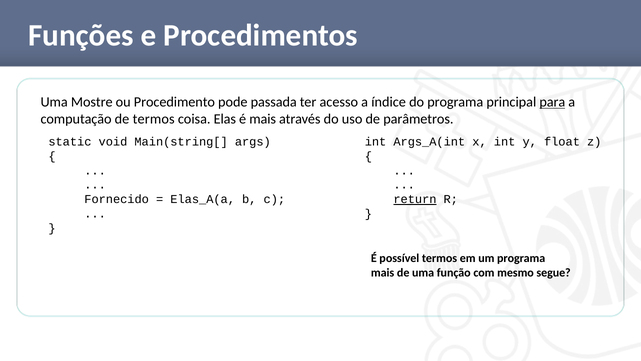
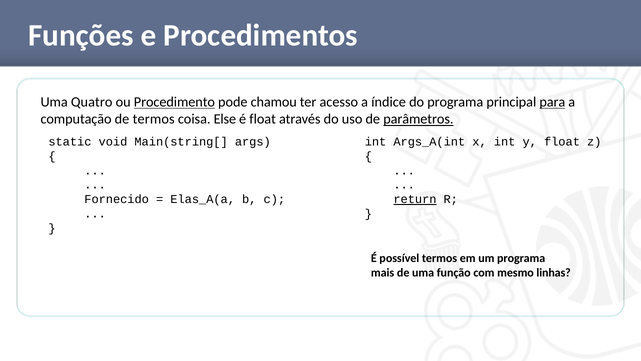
Mostre: Mostre -> Quatro
Procedimento underline: none -> present
passada: passada -> chamou
Elas: Elas -> Else
é mais: mais -> float
parâmetros underline: none -> present
segue: segue -> linhas
